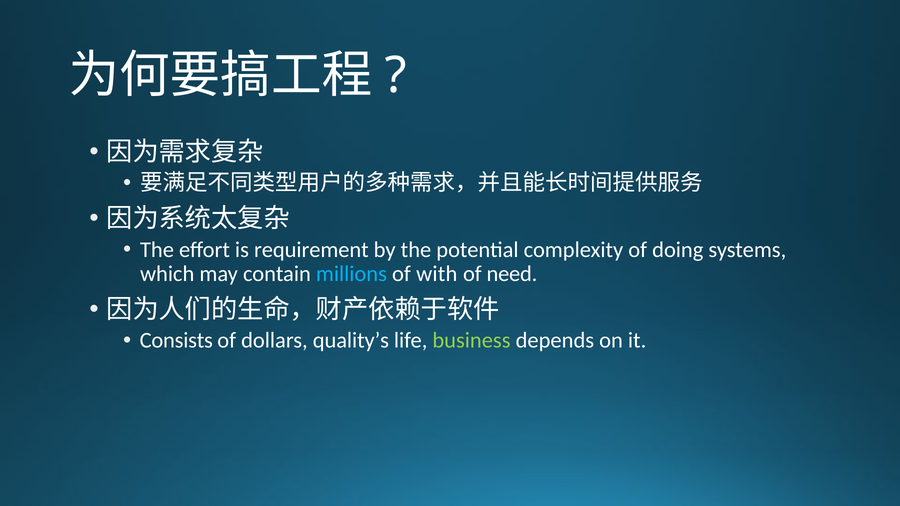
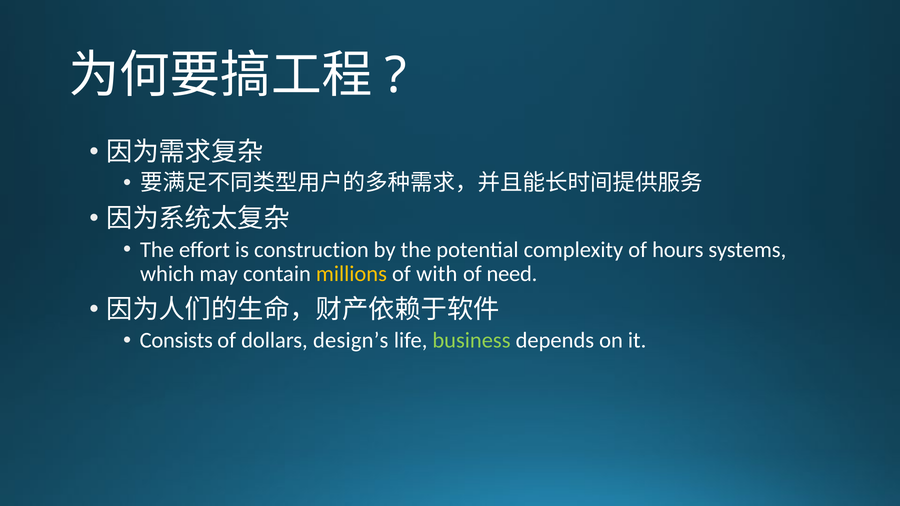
requirement: requirement -> construction
doing: doing -> hours
millions colour: light blue -> yellow
quality’s: quality’s -> design’s
